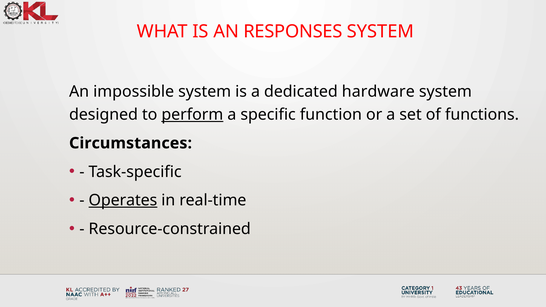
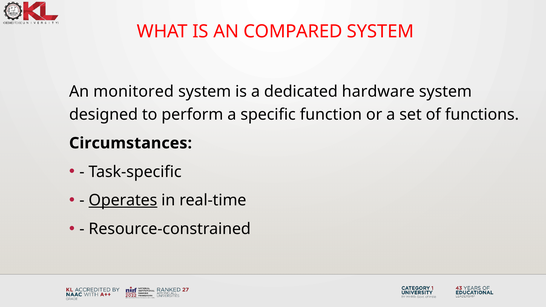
RESPONSES: RESPONSES -> COMPARED
impossible: impossible -> monitored
perform underline: present -> none
